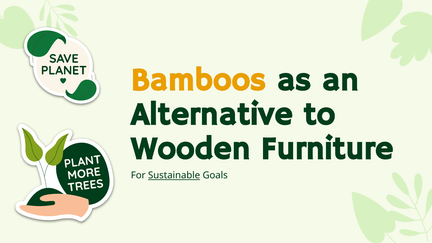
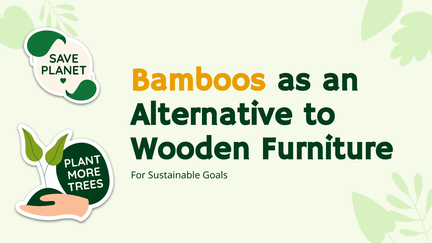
Sustainable underline: present -> none
